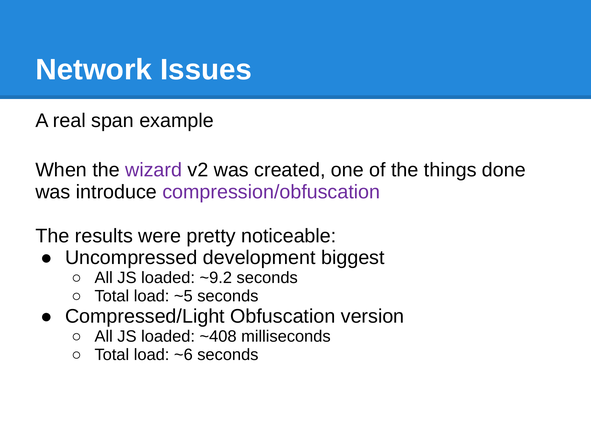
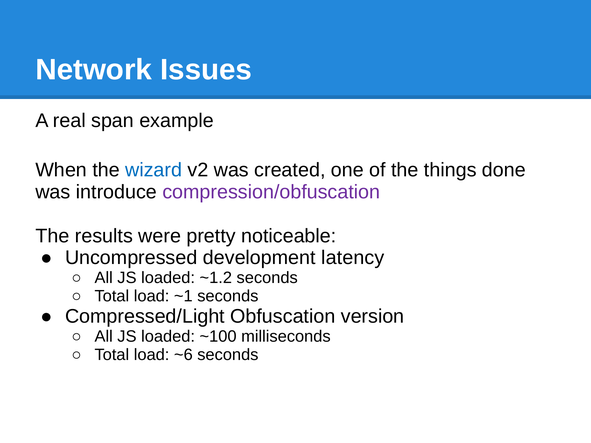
wizard colour: purple -> blue
biggest: biggest -> latency
~9.2: ~9.2 -> ~1.2
~5: ~5 -> ~1
~408: ~408 -> ~100
